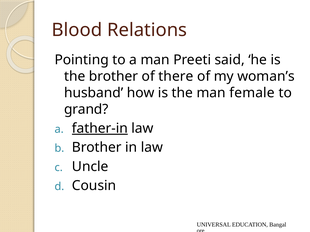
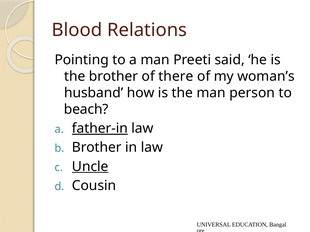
female: female -> person
grand: grand -> beach
Uncle underline: none -> present
